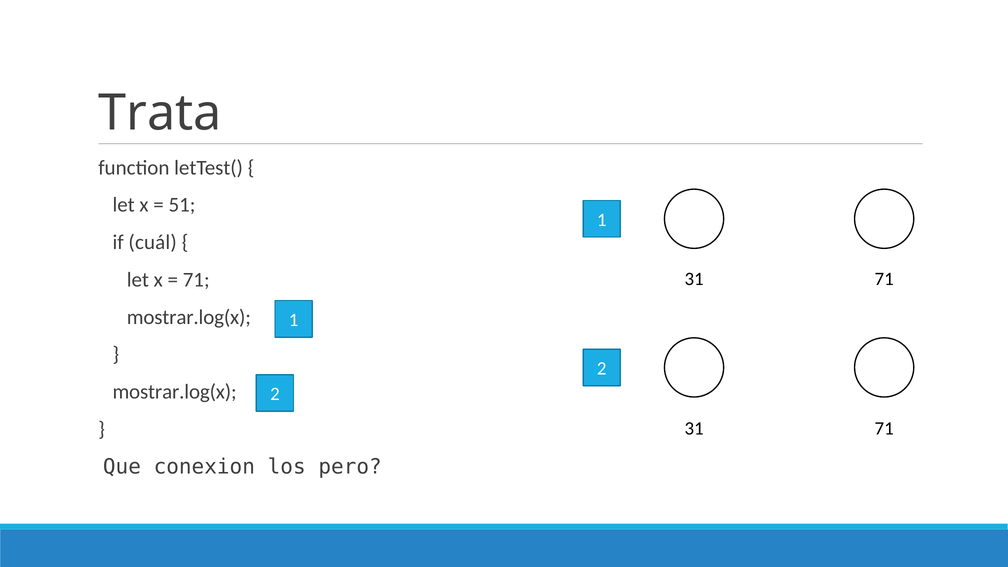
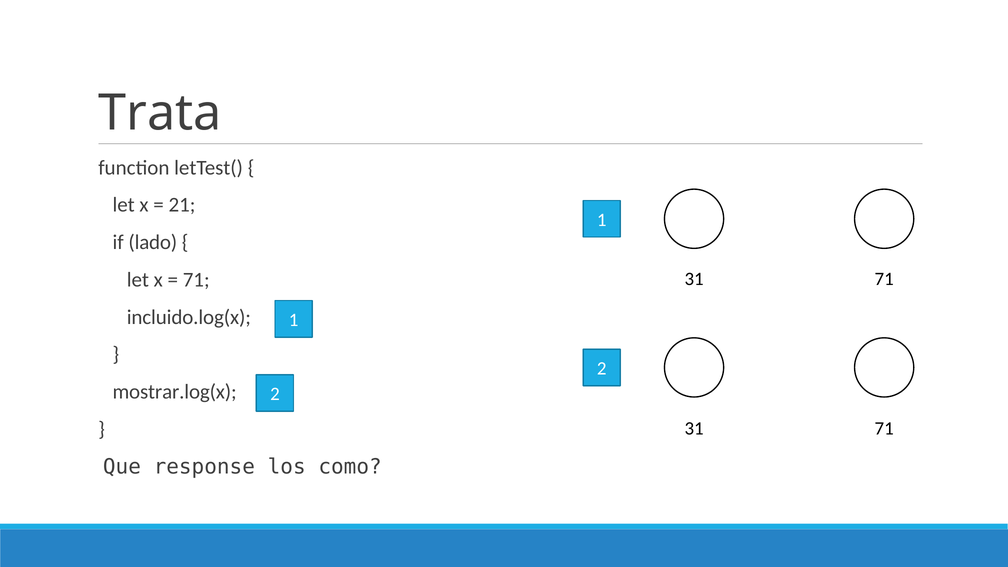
51: 51 -> 21
cuál: cuál -> lado
mostrar.log(x at (189, 317): mostrar.log(x -> incluido.log(x
conexion: conexion -> response
pero: pero -> como
